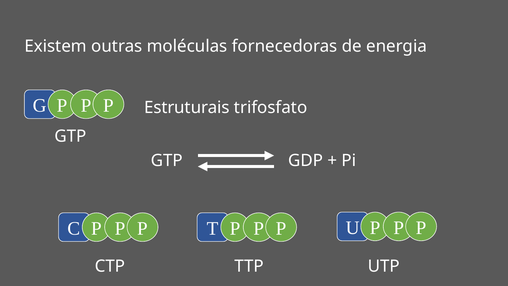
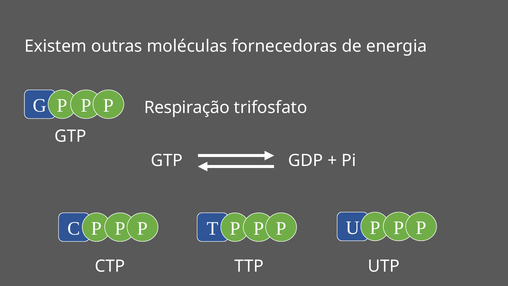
Estruturais: Estruturais -> Respiração
